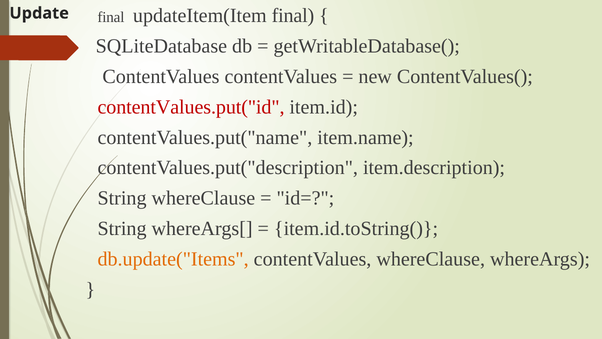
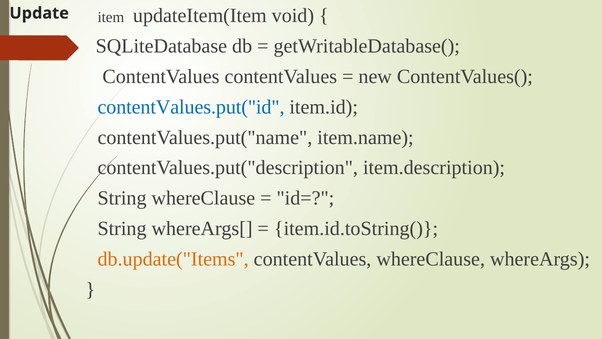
Update final: final -> item
updateItem(Item final: final -> void
contentValues.put("id colour: red -> blue
